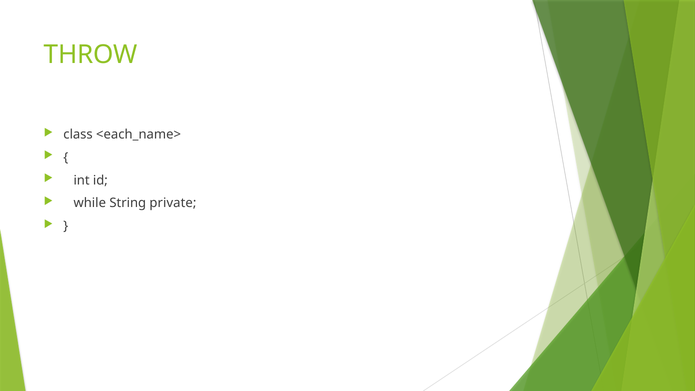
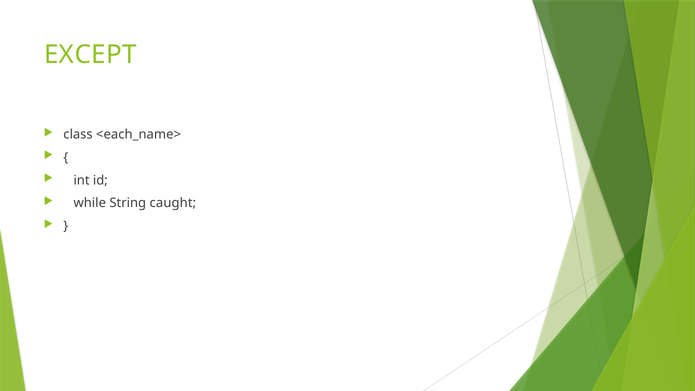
THROW: THROW -> EXCEPT
private: private -> caught
